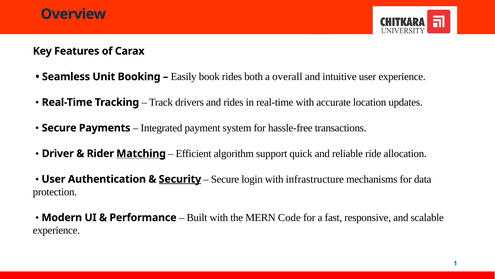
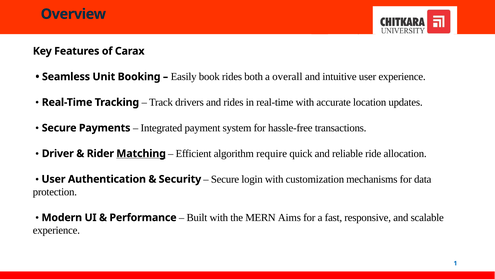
support: support -> require
Security underline: present -> none
infrastructure: infrastructure -> customization
Code: Code -> Aims
